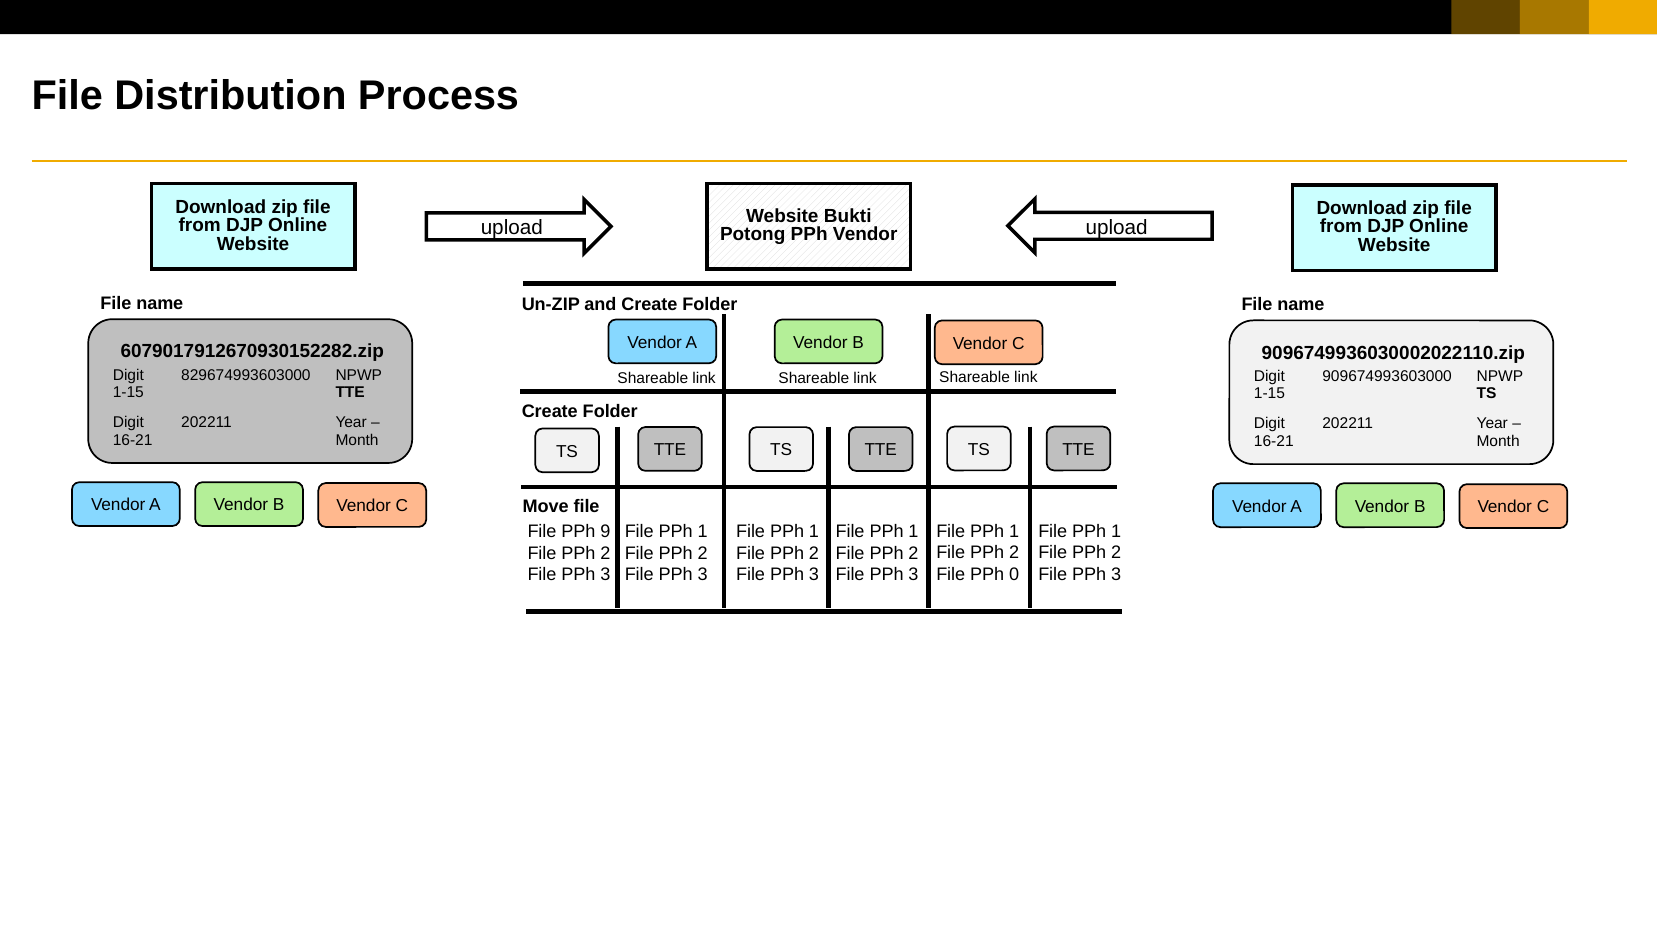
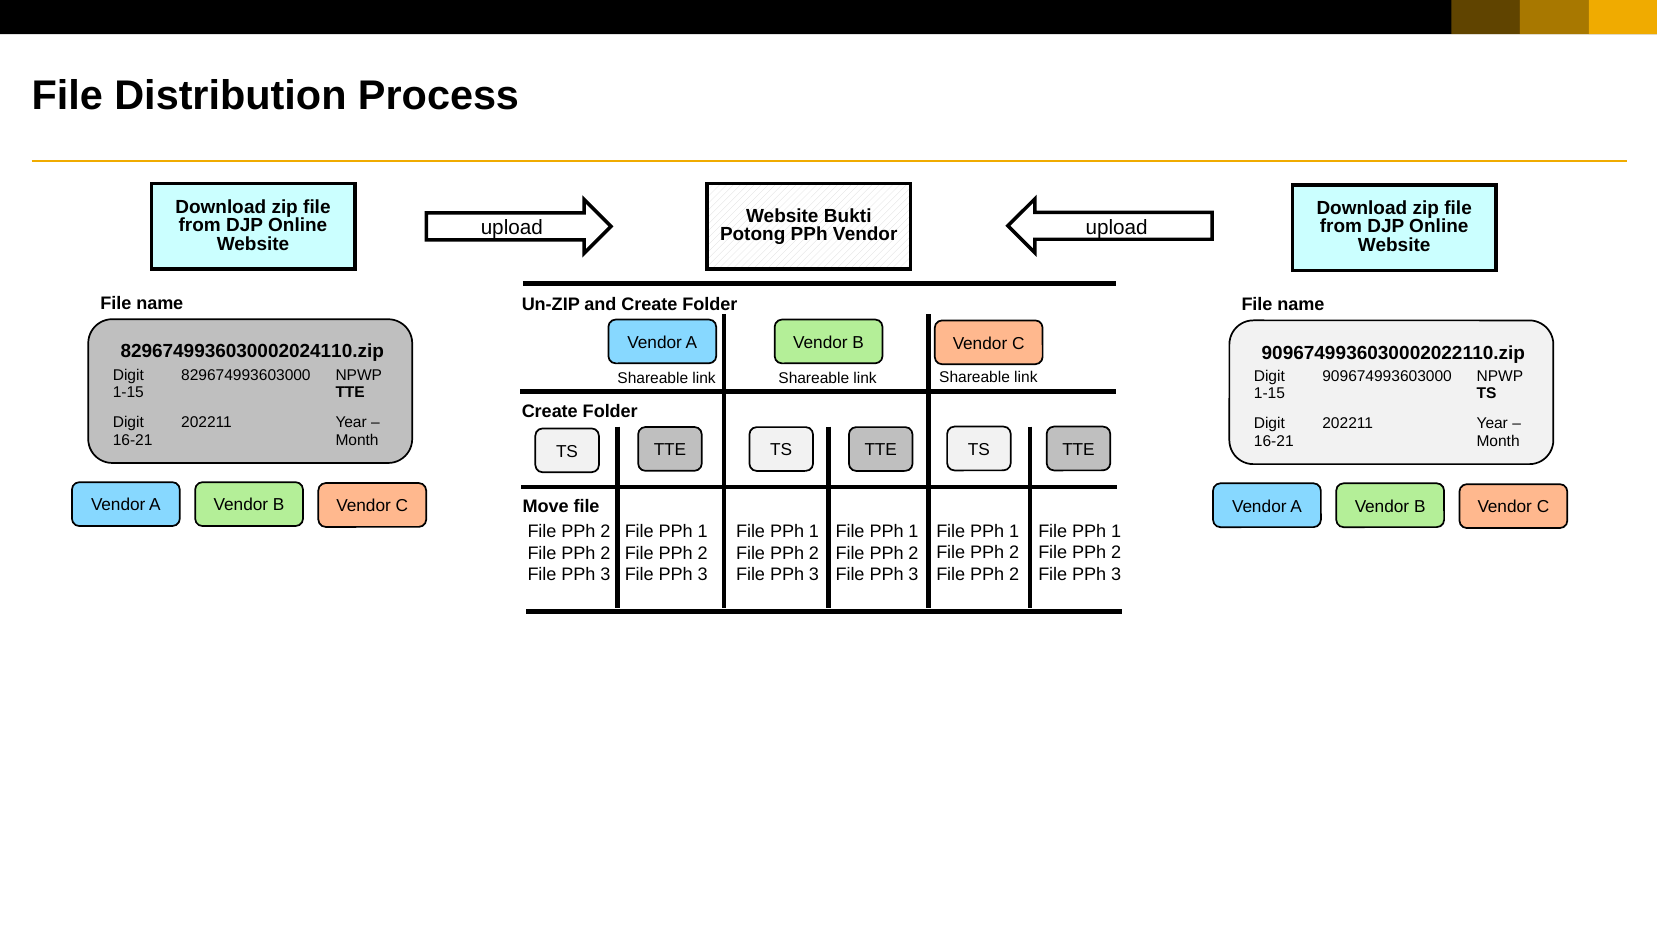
6079017912670930152282.zip: 6079017912670930152282.zip -> 8296749936030002024110.zip
9 at (605, 531): 9 -> 2
0 at (1014, 574): 0 -> 2
